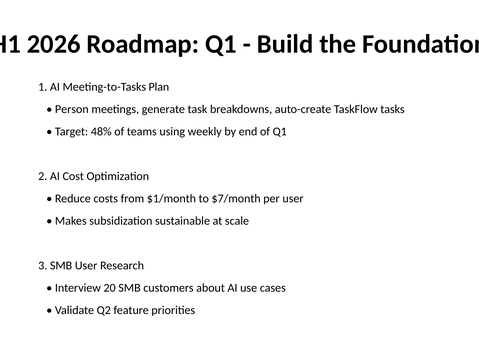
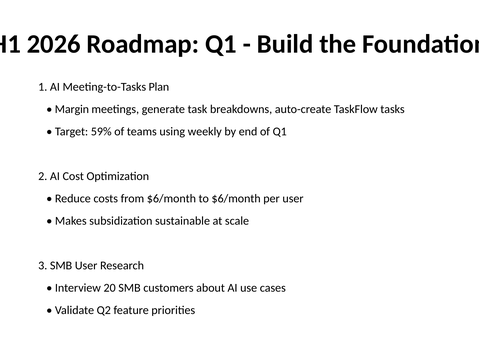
Person: Person -> Margin
48%: 48% -> 59%
from $1/month: $1/month -> $6/month
to $7/month: $7/month -> $6/month
